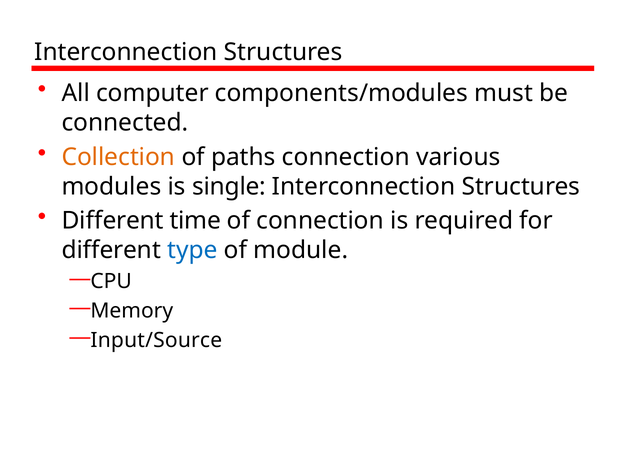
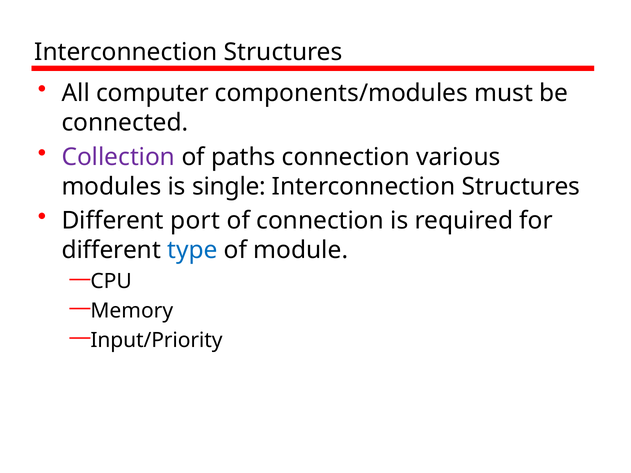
Collection colour: orange -> purple
time: time -> port
Input/Source: Input/Source -> Input/Priority
